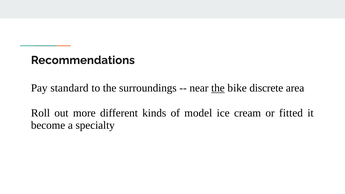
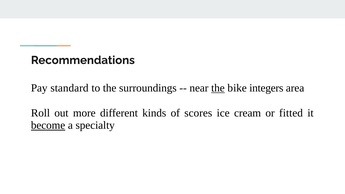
discrete: discrete -> integers
model: model -> scores
become underline: none -> present
